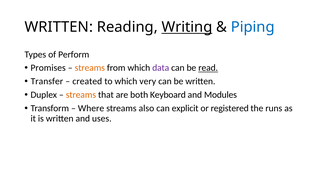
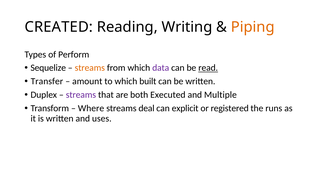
WRITTEN at (59, 27): WRITTEN -> CREATED
Writing underline: present -> none
Piping colour: blue -> orange
Promises: Promises -> Sequelize
created: created -> amount
very: very -> built
streams at (81, 95) colour: orange -> purple
Keyboard: Keyboard -> Executed
Modules: Modules -> Multiple
also: also -> deal
